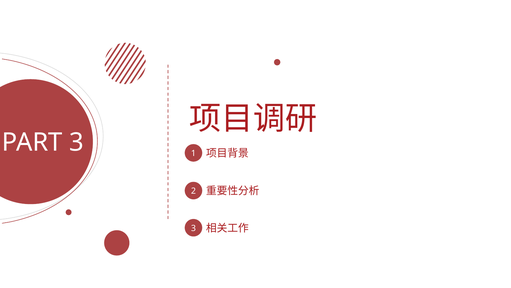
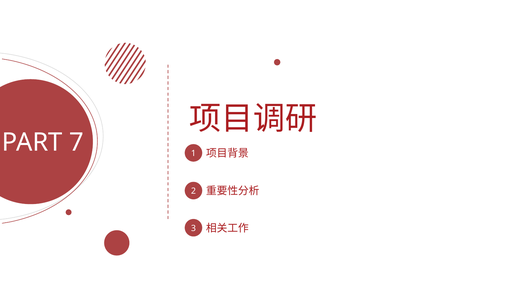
PART 3: 3 -> 7
